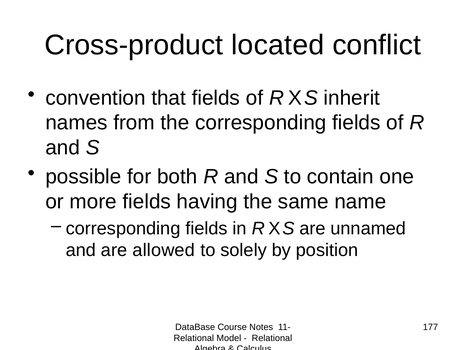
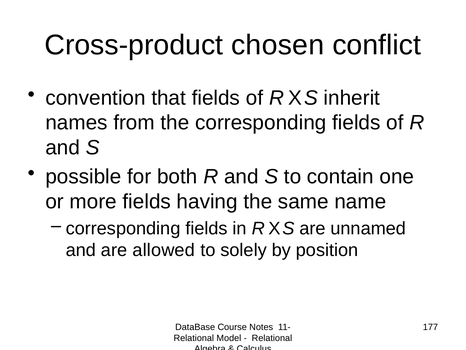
located: located -> chosen
